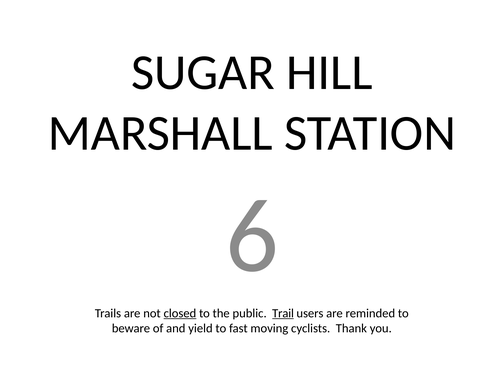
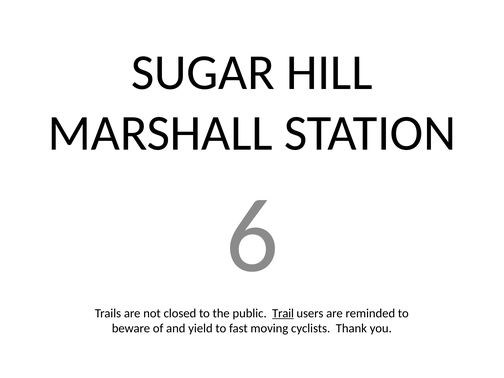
closed underline: present -> none
